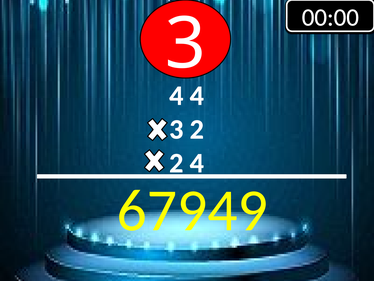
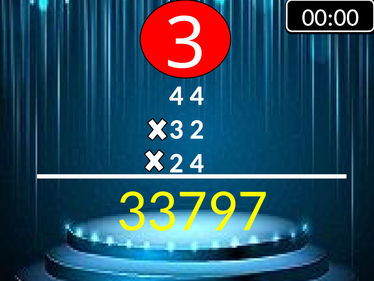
67949: 67949 -> 33797
